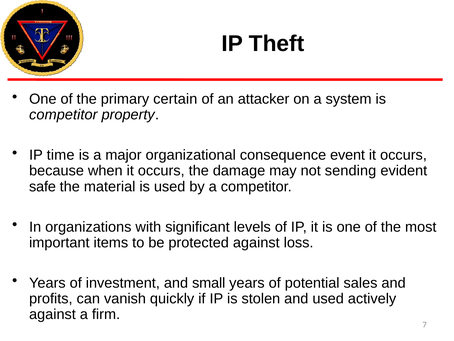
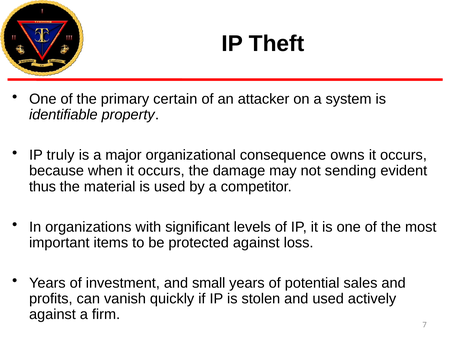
competitor at (63, 115): competitor -> identifiable
time: time -> truly
event: event -> owns
safe: safe -> thus
